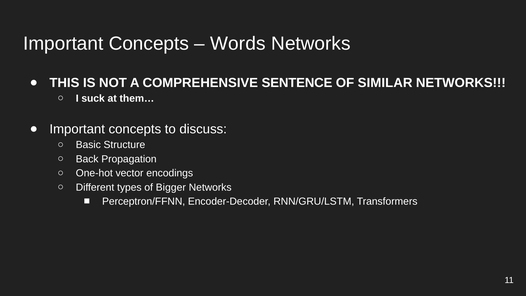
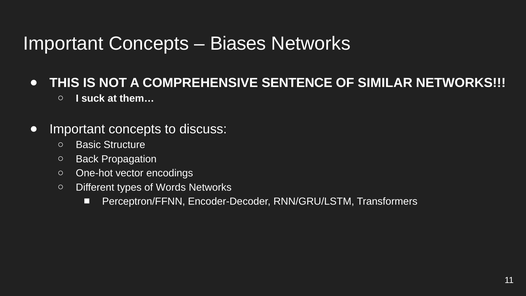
Words: Words -> Biases
Bigger: Bigger -> Words
